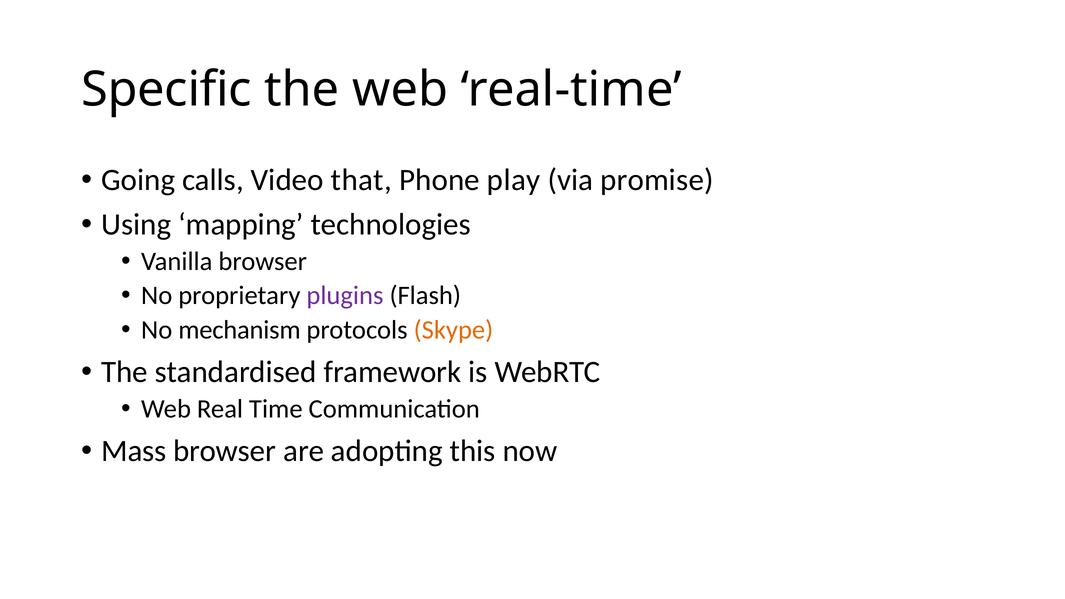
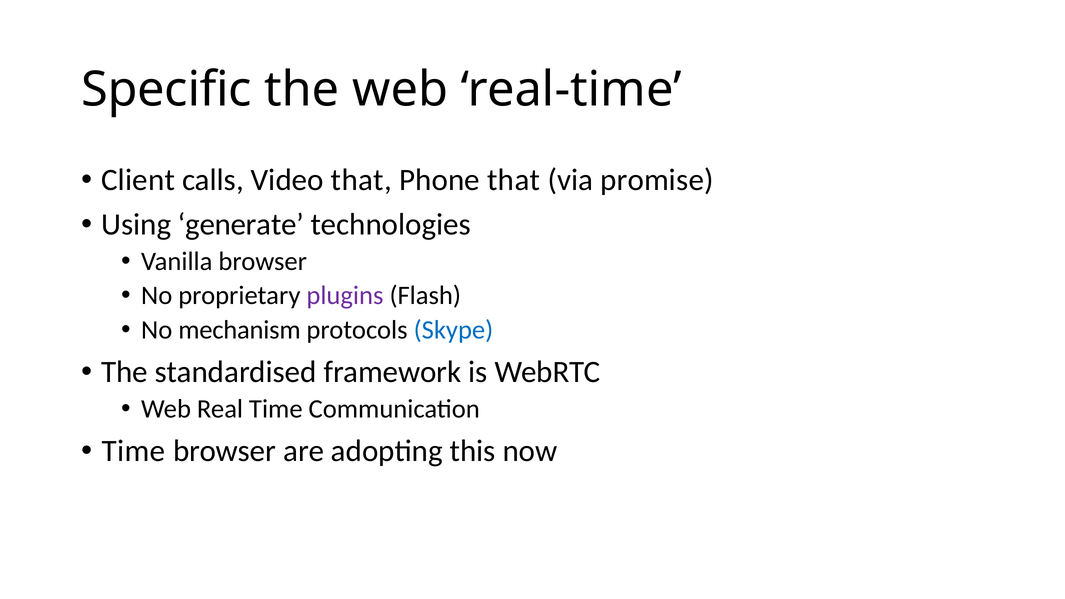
Going: Going -> Client
Phone play: play -> that
mapping: mapping -> generate
Skype colour: orange -> blue
Mass at (134, 451): Mass -> Time
